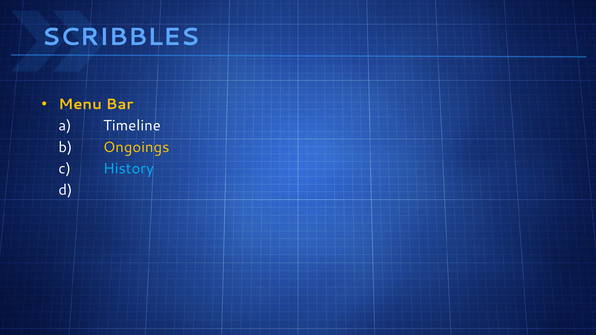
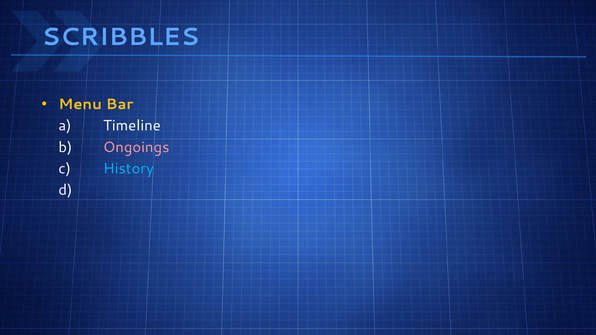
Ongoings colour: yellow -> pink
